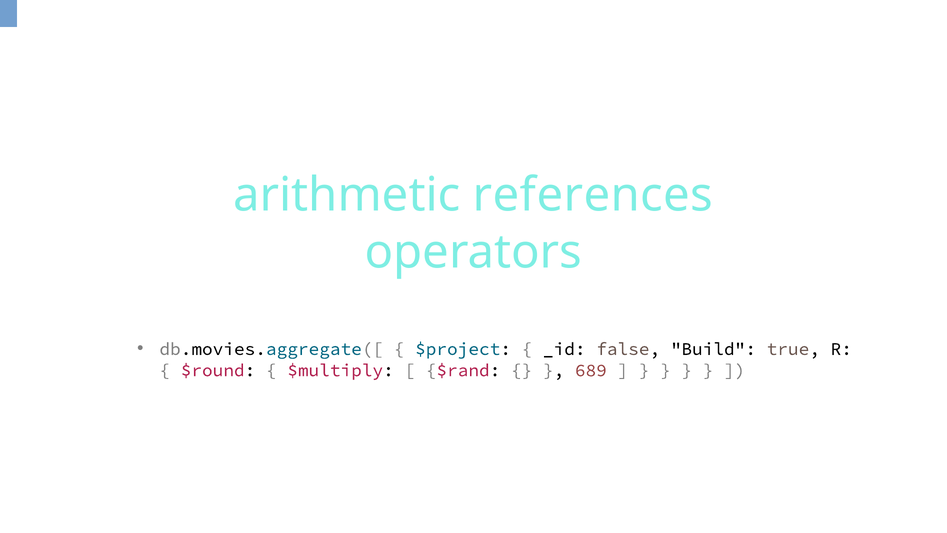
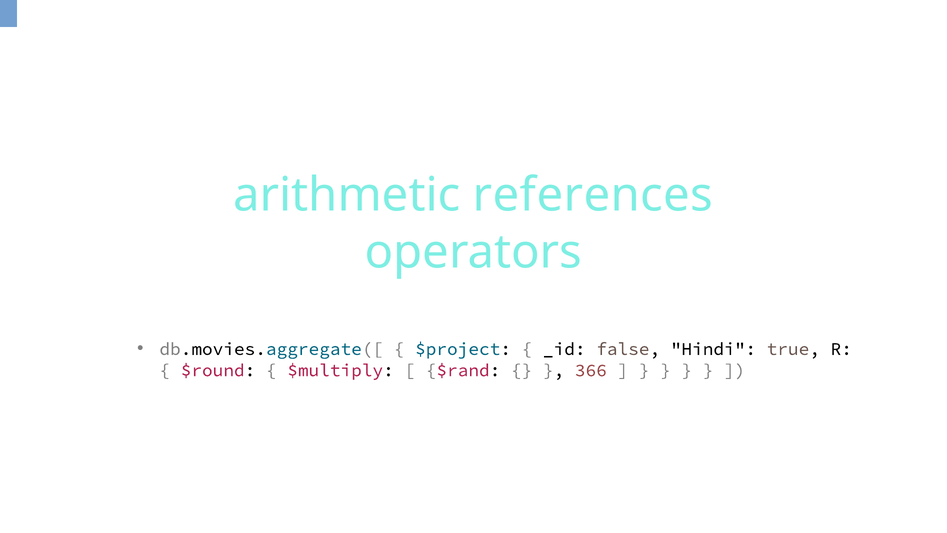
Build: Build -> Hindi
689: 689 -> 366
